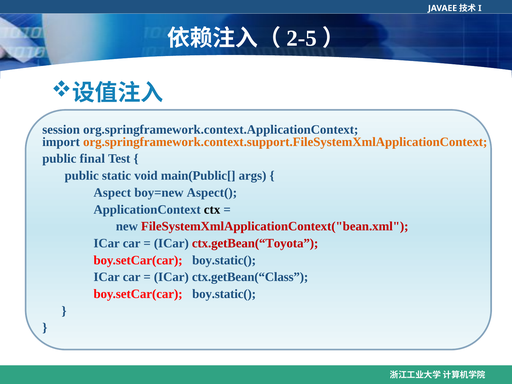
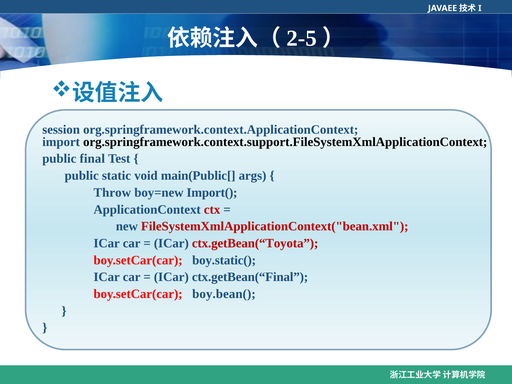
org.springframework.context.support.FileSystemXmlApplicationContext colour: orange -> black
Aspect: Aspect -> Throw
Aspect(: Aspect( -> Import(
ctx colour: black -> red
ctx.getBean(“Class: ctx.getBean(“Class -> ctx.getBean(“Final
boy.static( at (224, 294): boy.static( -> boy.bean(
